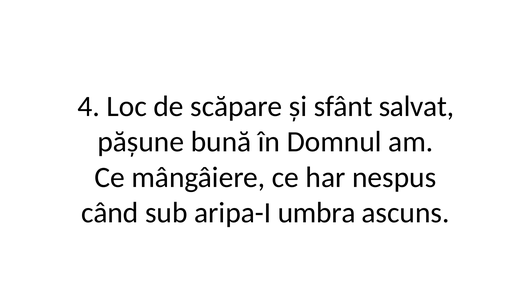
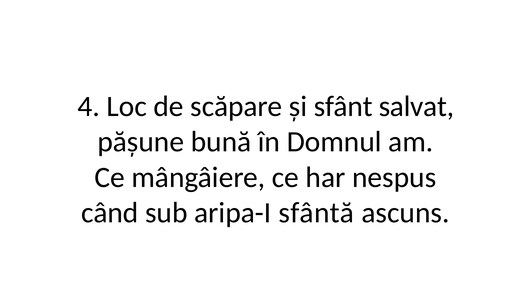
umbra: umbra -> sfântă
